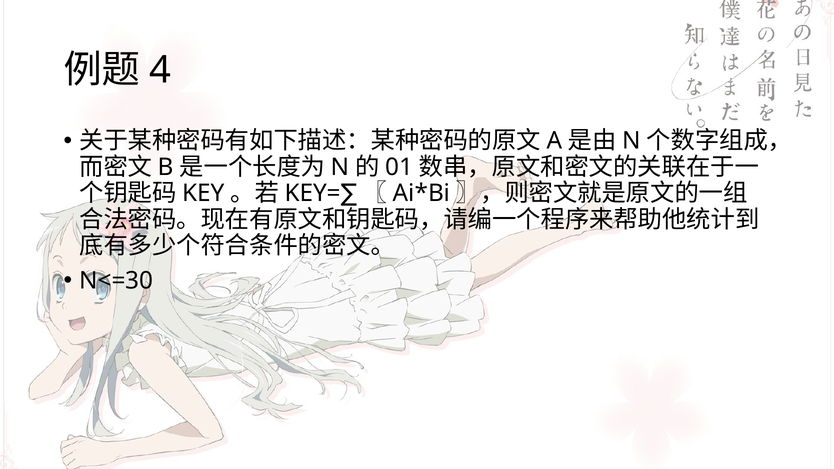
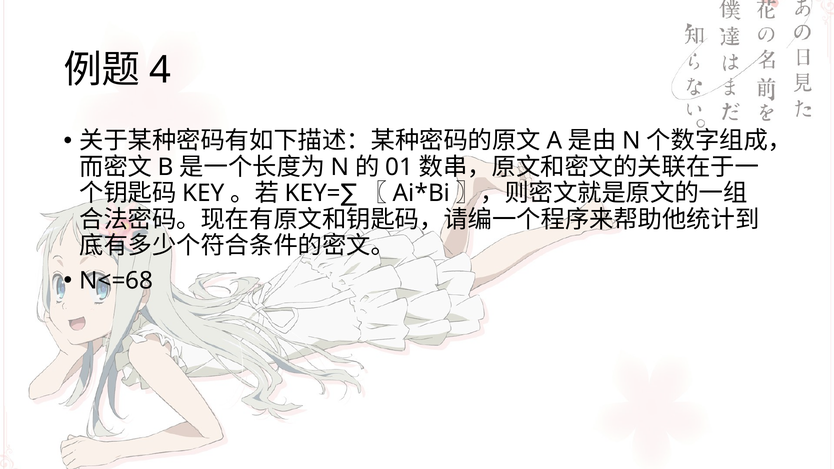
N<=30: N<=30 -> N<=68
